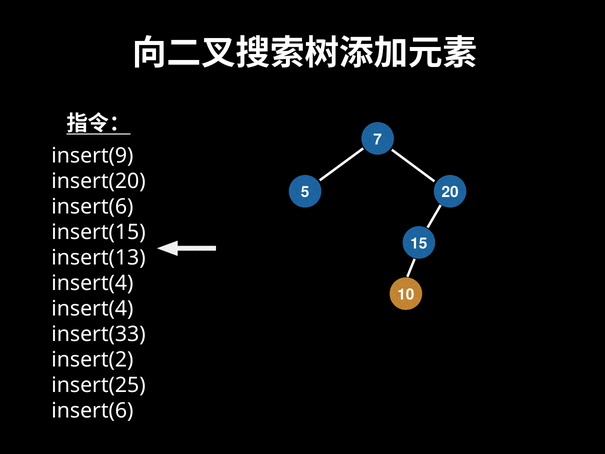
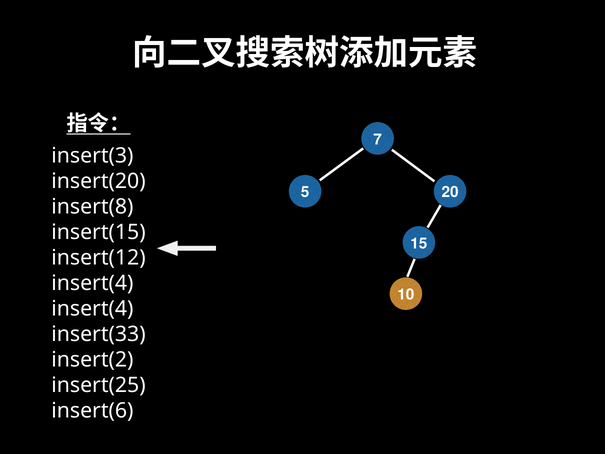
insert(9: insert(9 -> insert(3
insert(6 at (92, 207): insert(6 -> insert(8
insert(13: insert(13 -> insert(12
